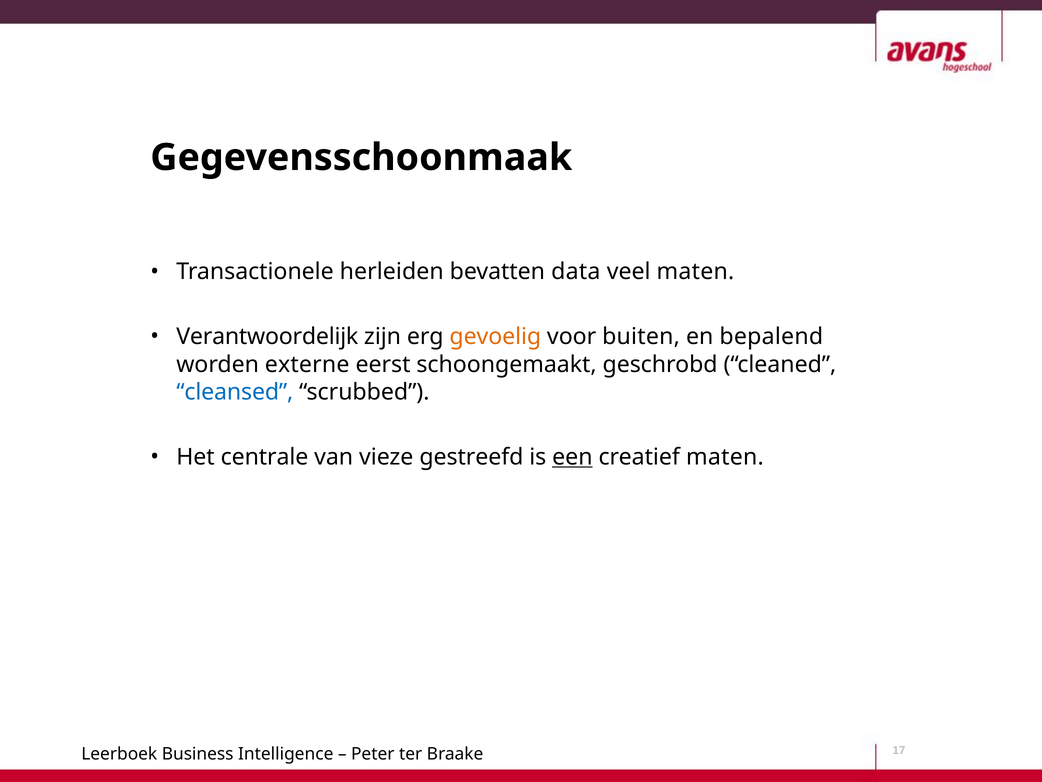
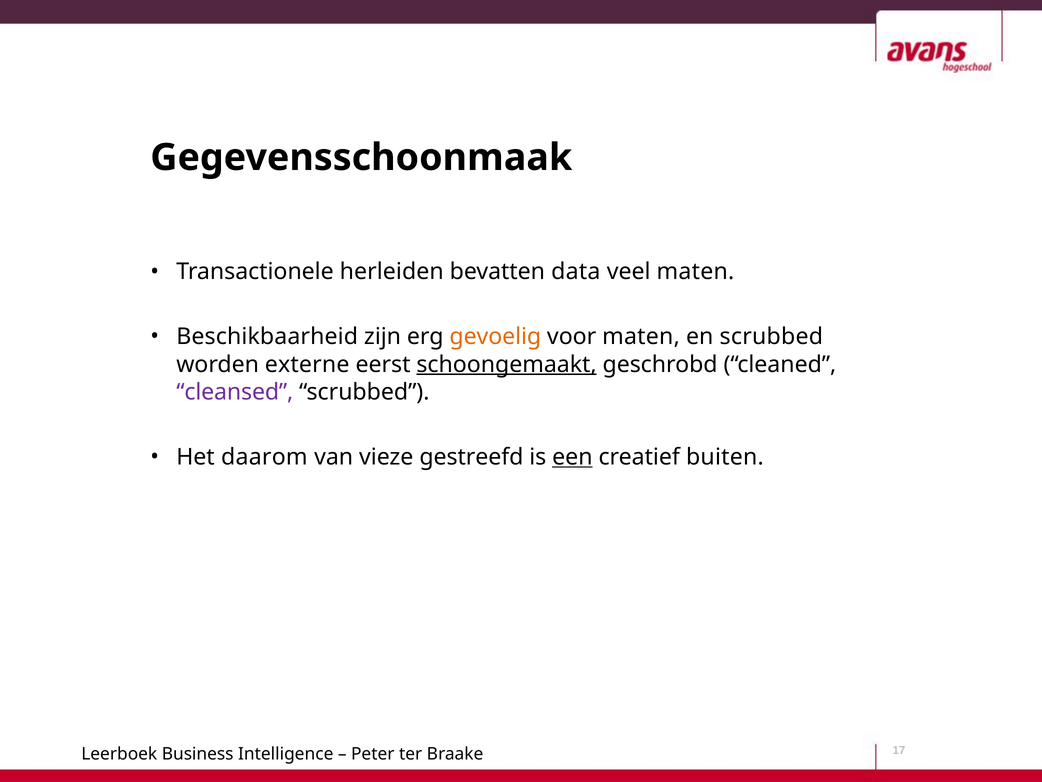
Verantwoordelijk: Verantwoordelijk -> Beschikbaarheid
voor buiten: buiten -> maten
en bepalend: bepalend -> scrubbed
schoongemaakt underline: none -> present
cleansed colour: blue -> purple
centrale: centrale -> daarom
creatief maten: maten -> buiten
